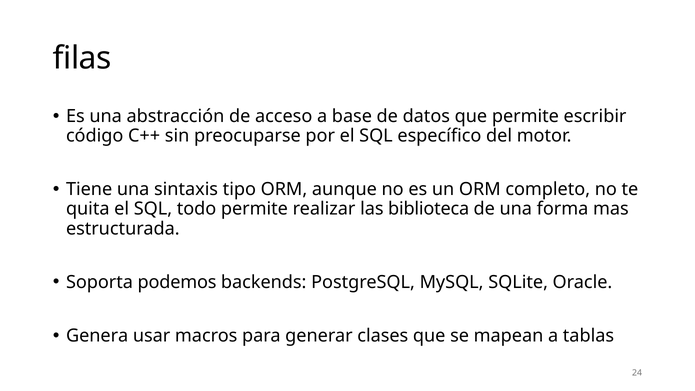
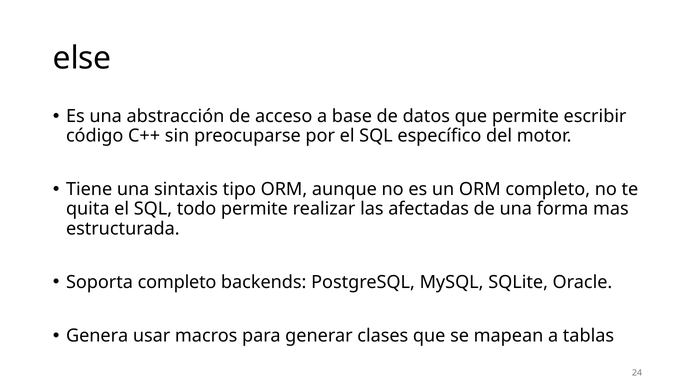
filas: filas -> else
biblioteca: biblioteca -> afectadas
Soporta podemos: podemos -> completo
